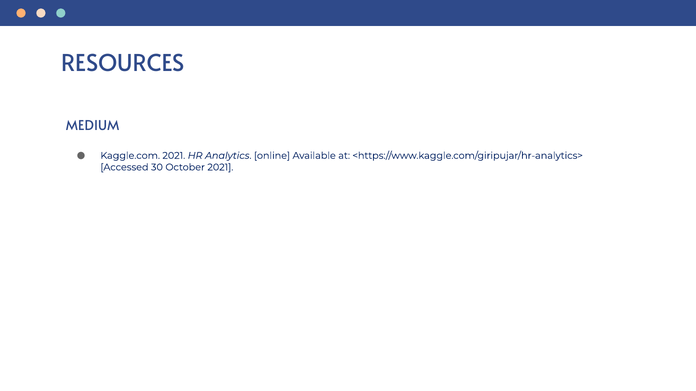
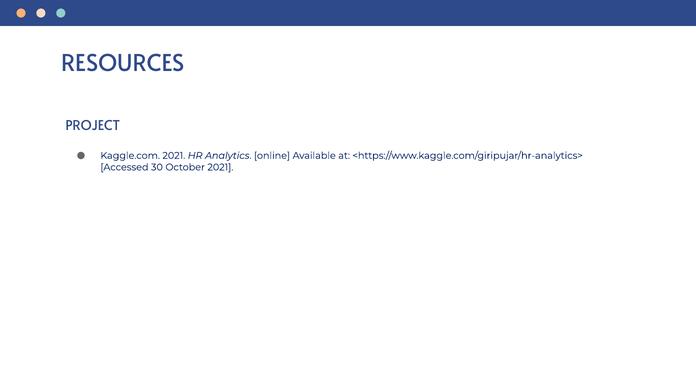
MEDIUM: MEDIUM -> PROJECT
